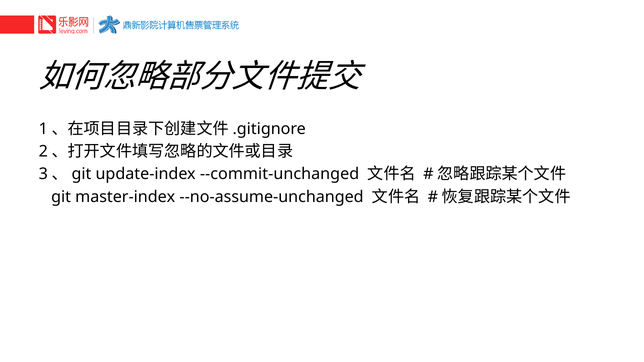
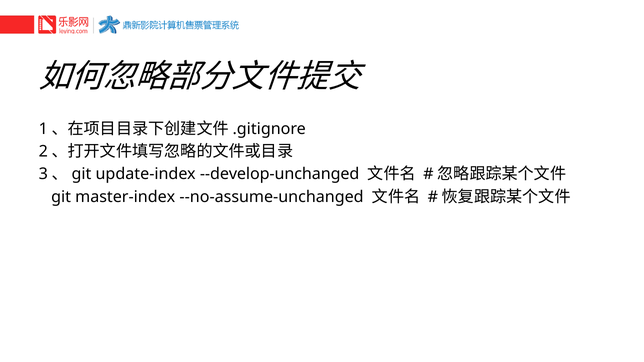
--commit-unchanged: --commit-unchanged -> --develop-unchanged
